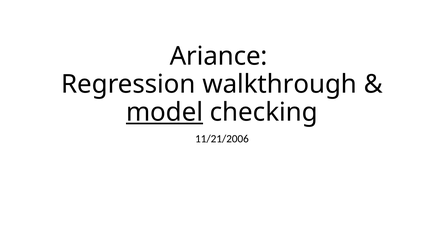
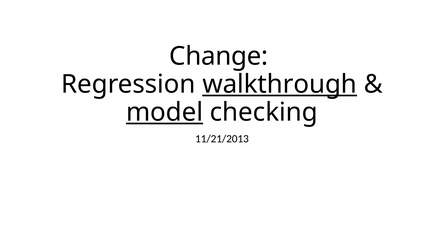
Ariance: Ariance -> Change
walkthrough underline: none -> present
11/21/2006: 11/21/2006 -> 11/21/2013
